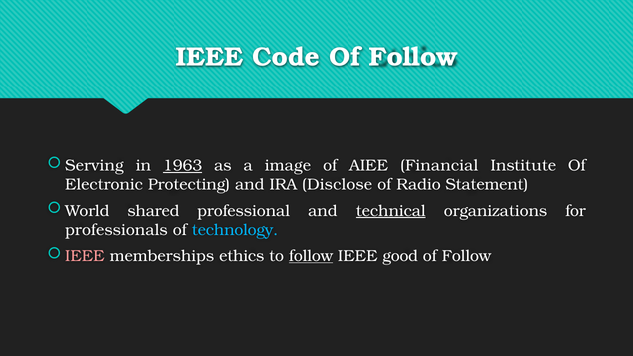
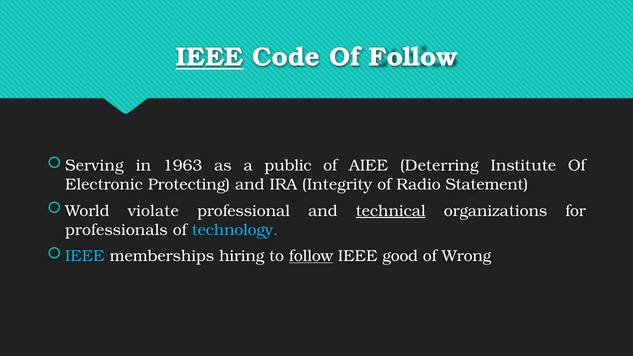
IEEE at (210, 57) underline: none -> present
1963 underline: present -> none
image: image -> public
Financial: Financial -> Deterring
Disclose: Disclose -> Integrity
shared: shared -> violate
IEEE at (85, 256) colour: pink -> light blue
ethics: ethics -> hiring
Follow at (467, 256): Follow -> Wrong
